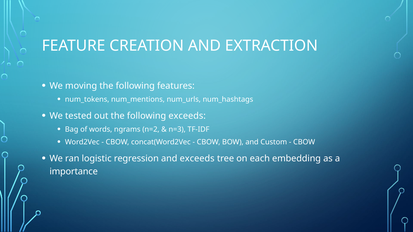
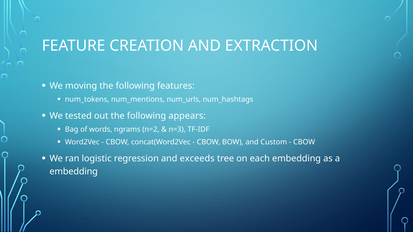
following exceeds: exceeds -> appears
importance at (74, 172): importance -> embedding
